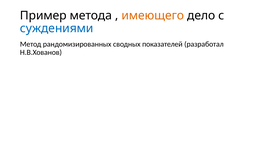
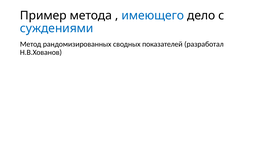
имеющего colour: orange -> blue
